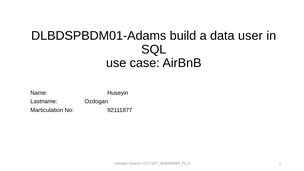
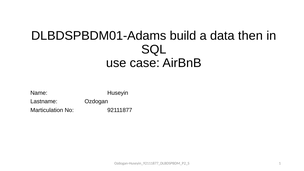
user: user -> then
